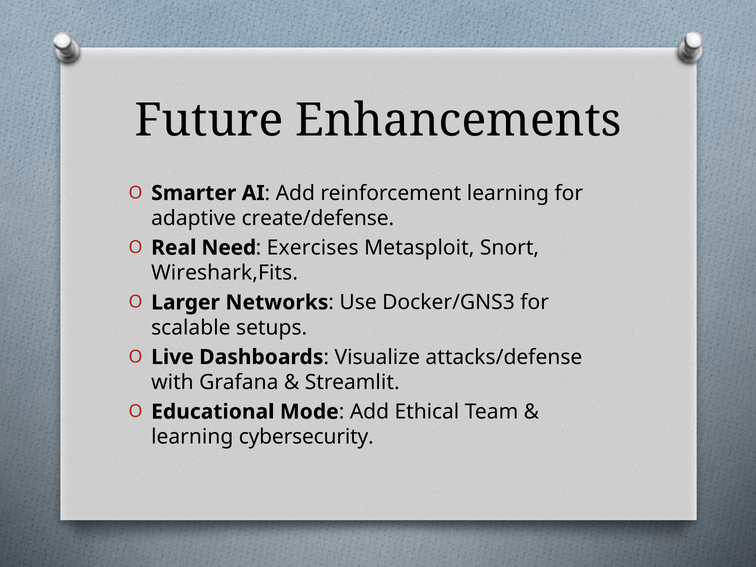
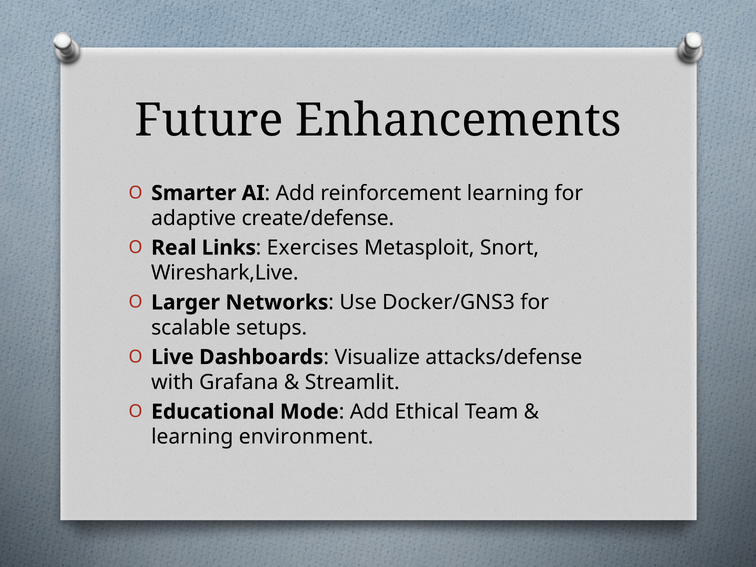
Need: Need -> Links
Wireshark,Fits: Wireshark,Fits -> Wireshark,Live
cybersecurity: cybersecurity -> environment
